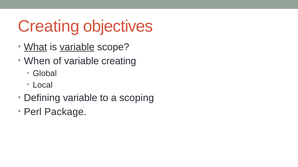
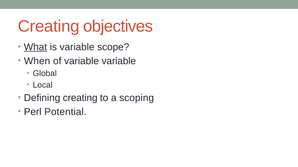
variable at (77, 47) underline: present -> none
variable creating: creating -> variable
Defining variable: variable -> creating
Package: Package -> Potential
